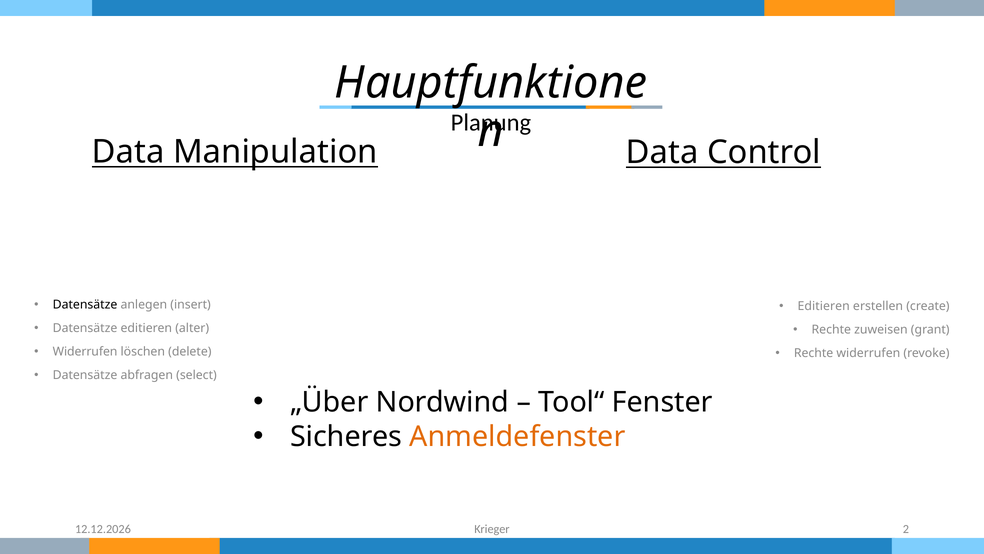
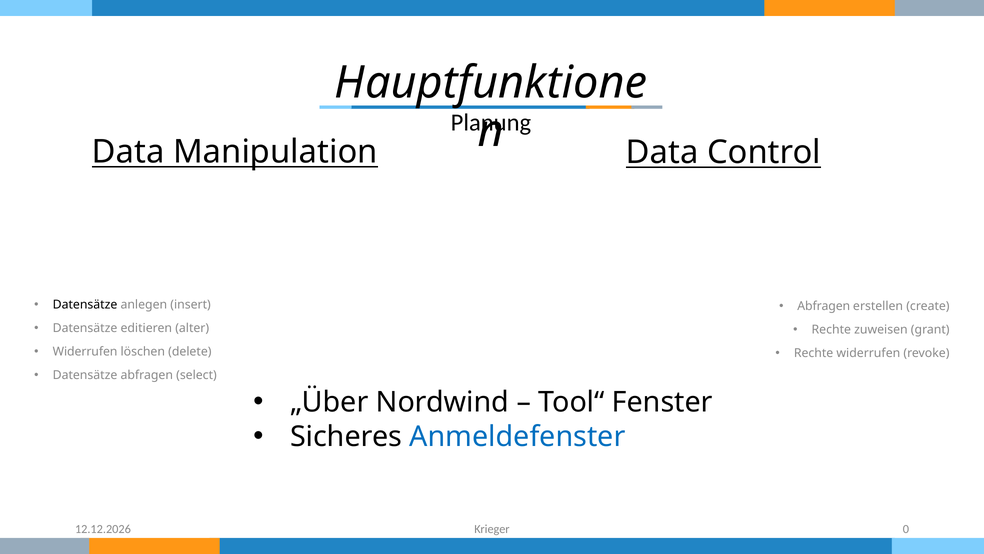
Editieren at (824, 306): Editieren -> Abfragen
Anmeldefenster colour: orange -> blue
2: 2 -> 0
